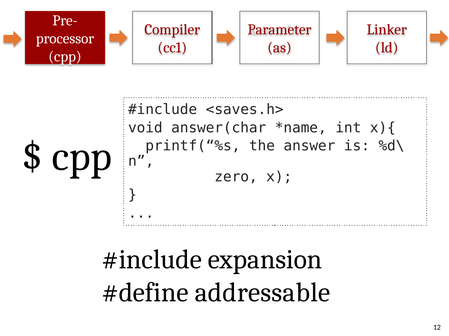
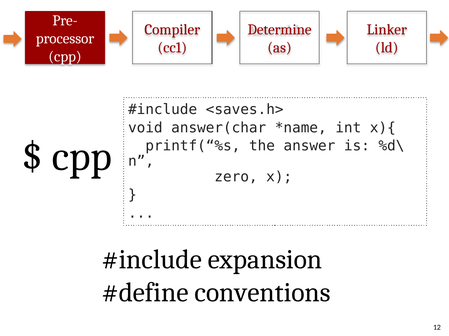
Parameter: Parameter -> Determine
addressable: addressable -> conventions
